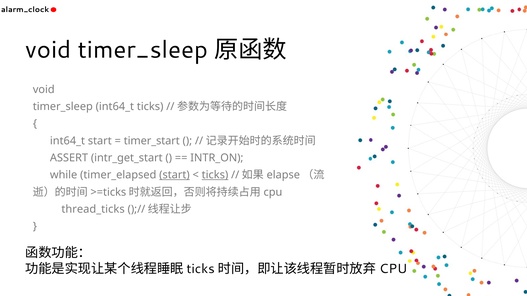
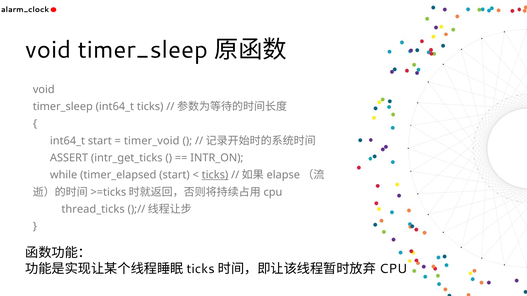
timer_start: timer_start -> timer_void
intr_get_start: intr_get_start -> intr_get_ticks
start at (174, 175) underline: present -> none
